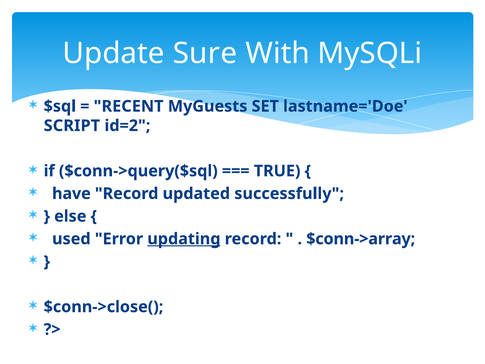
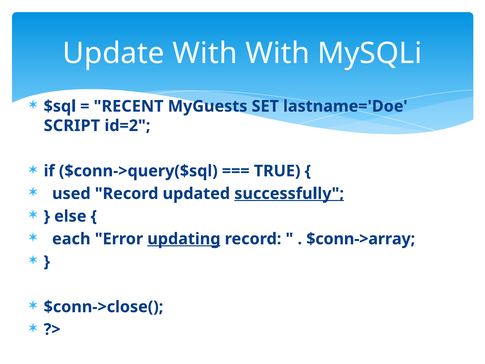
Update Sure: Sure -> With
have: have -> used
successfully underline: none -> present
used: used -> each
